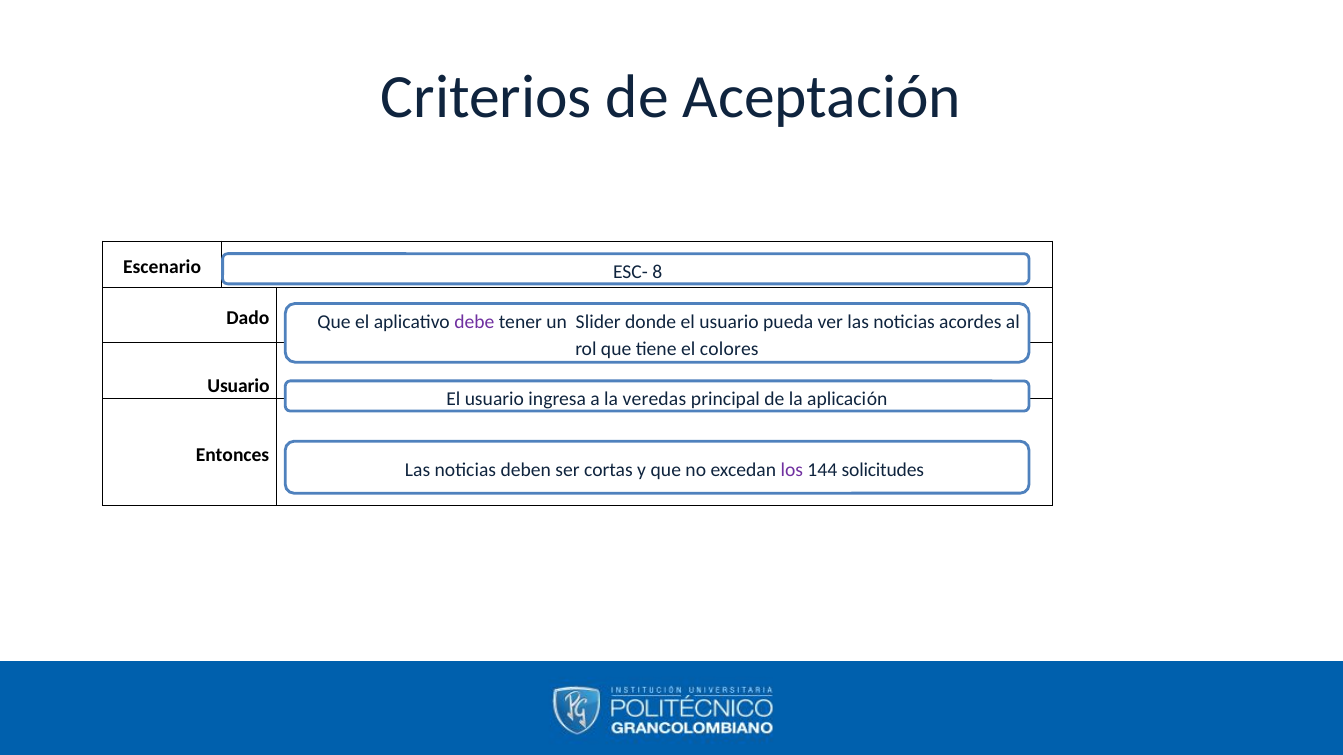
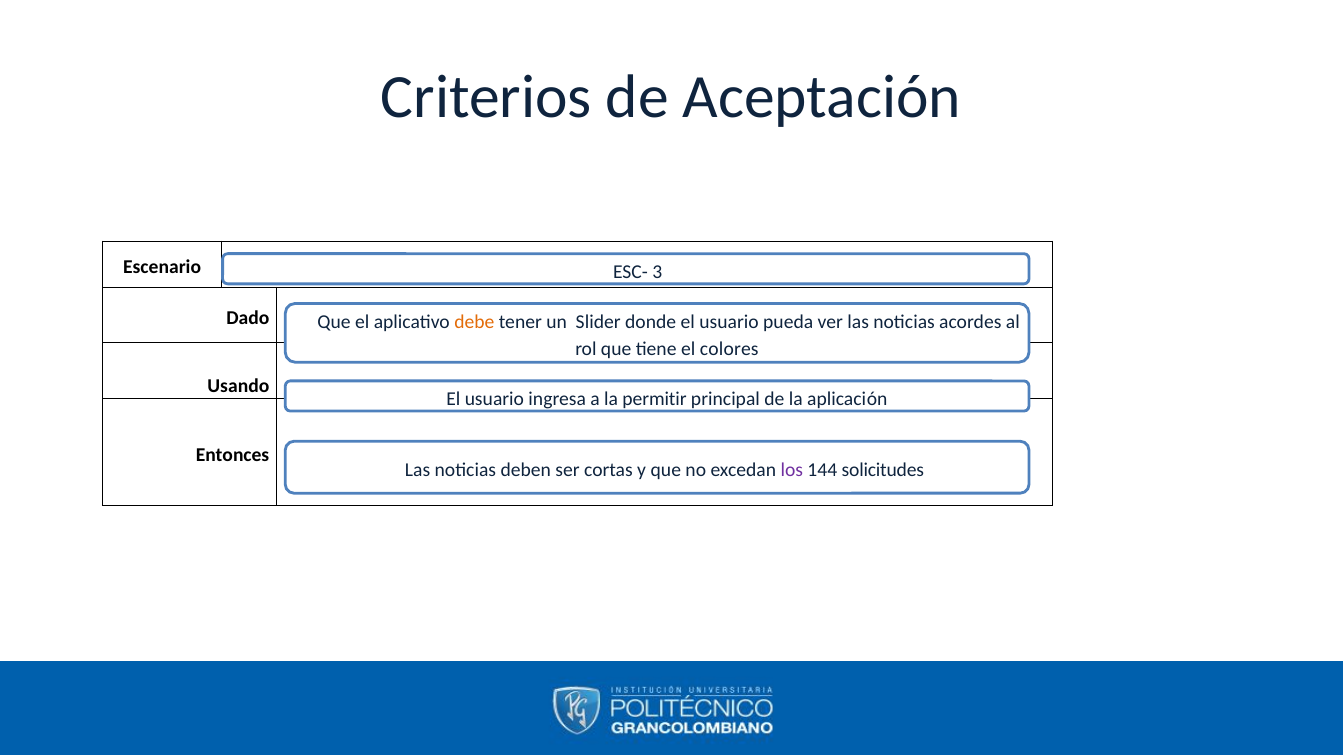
8: 8 -> 3
debe colour: purple -> orange
Usuario at (239, 386): Usuario -> Usando
veredas: veredas -> permitir
